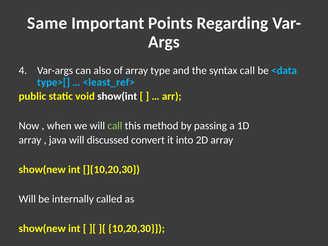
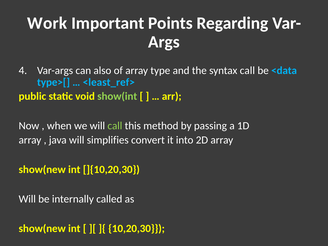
Same: Same -> Work
show(int colour: white -> light green
discussed: discussed -> simplifies
